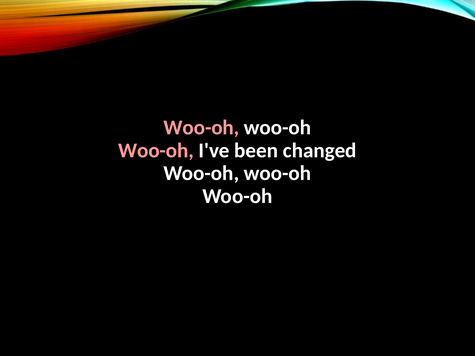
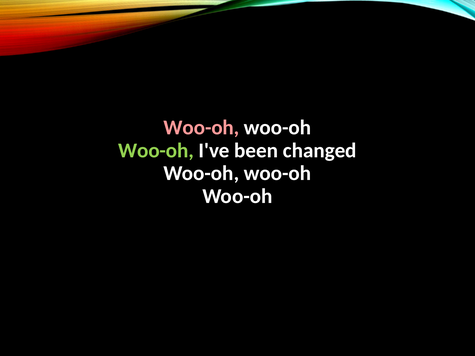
Woo-oh at (156, 151) colour: pink -> light green
